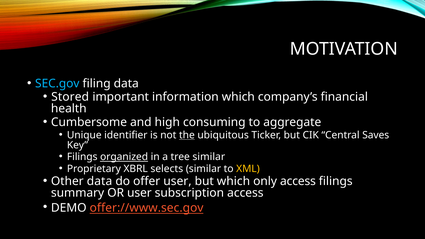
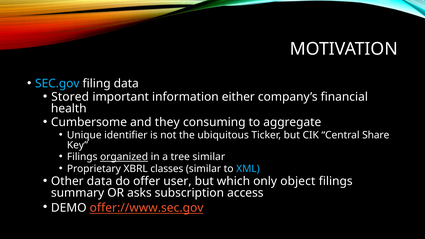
information which: which -> either
high: high -> they
the underline: present -> none
Saves: Saves -> Share
selects: selects -> classes
XML colour: yellow -> light blue
only access: access -> object
OR user: user -> asks
